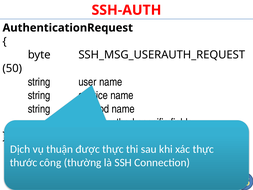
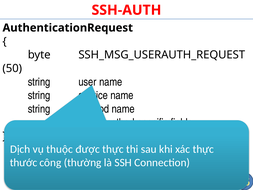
thuận: thuận -> thuộc
